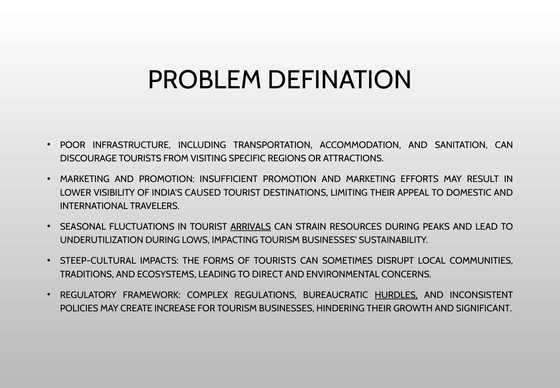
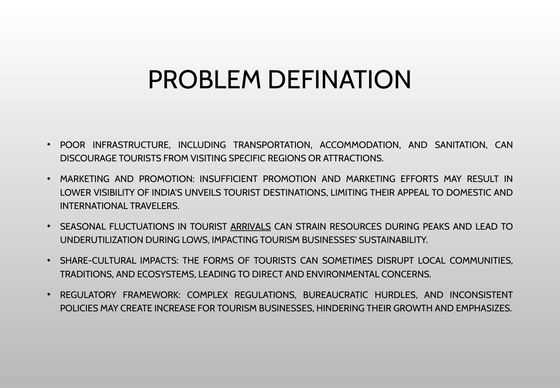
CAUSED: CAUSED -> UNVEILS
STEEP-CULTURAL: STEEP-CULTURAL -> SHARE-CULTURAL
HURDLES underline: present -> none
SIGNIFICANT: SIGNIFICANT -> EMPHASIZES
